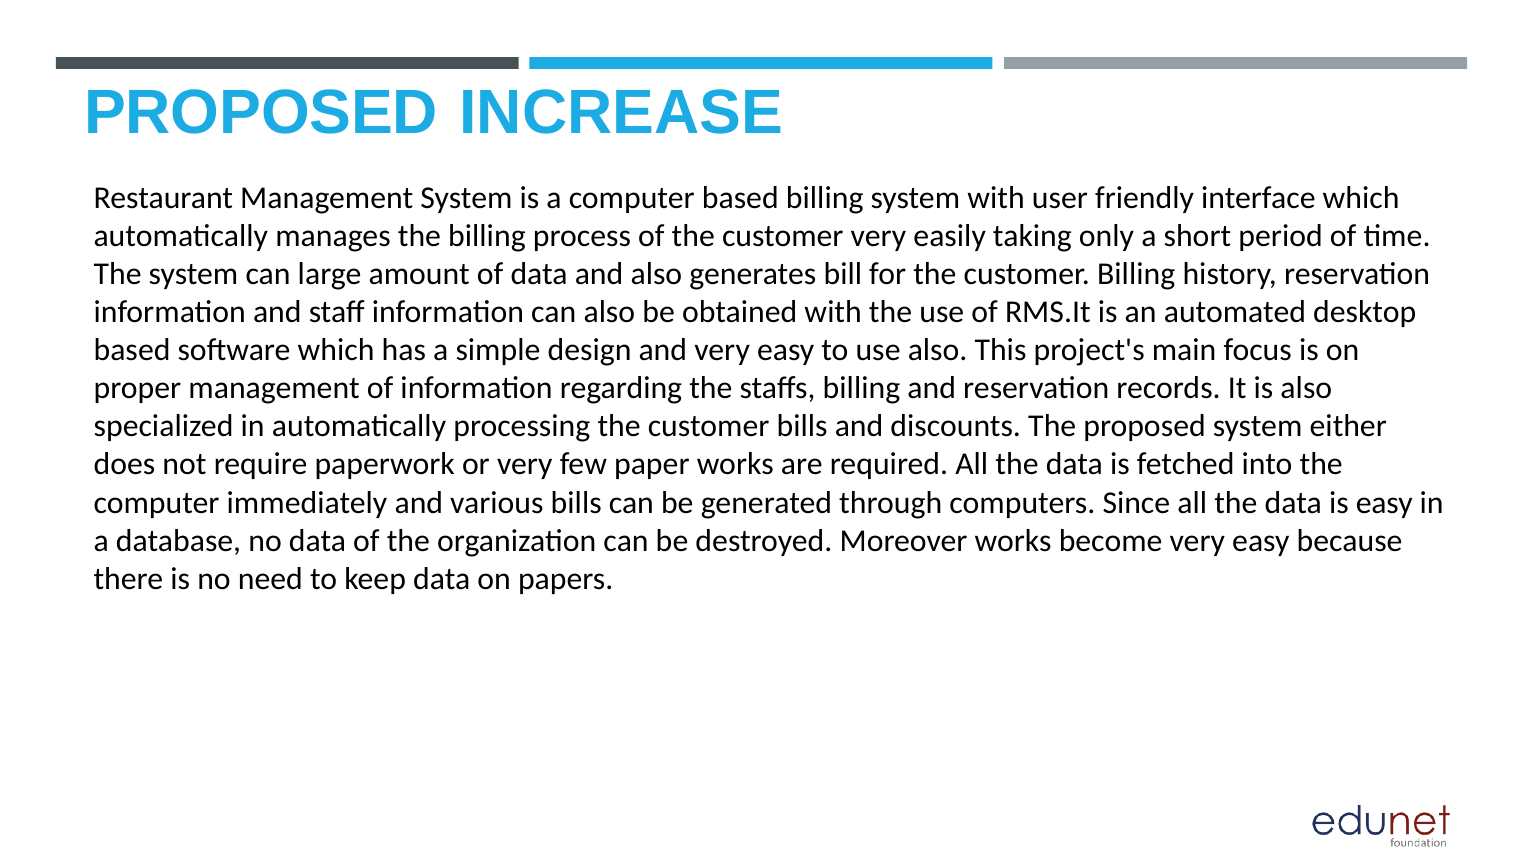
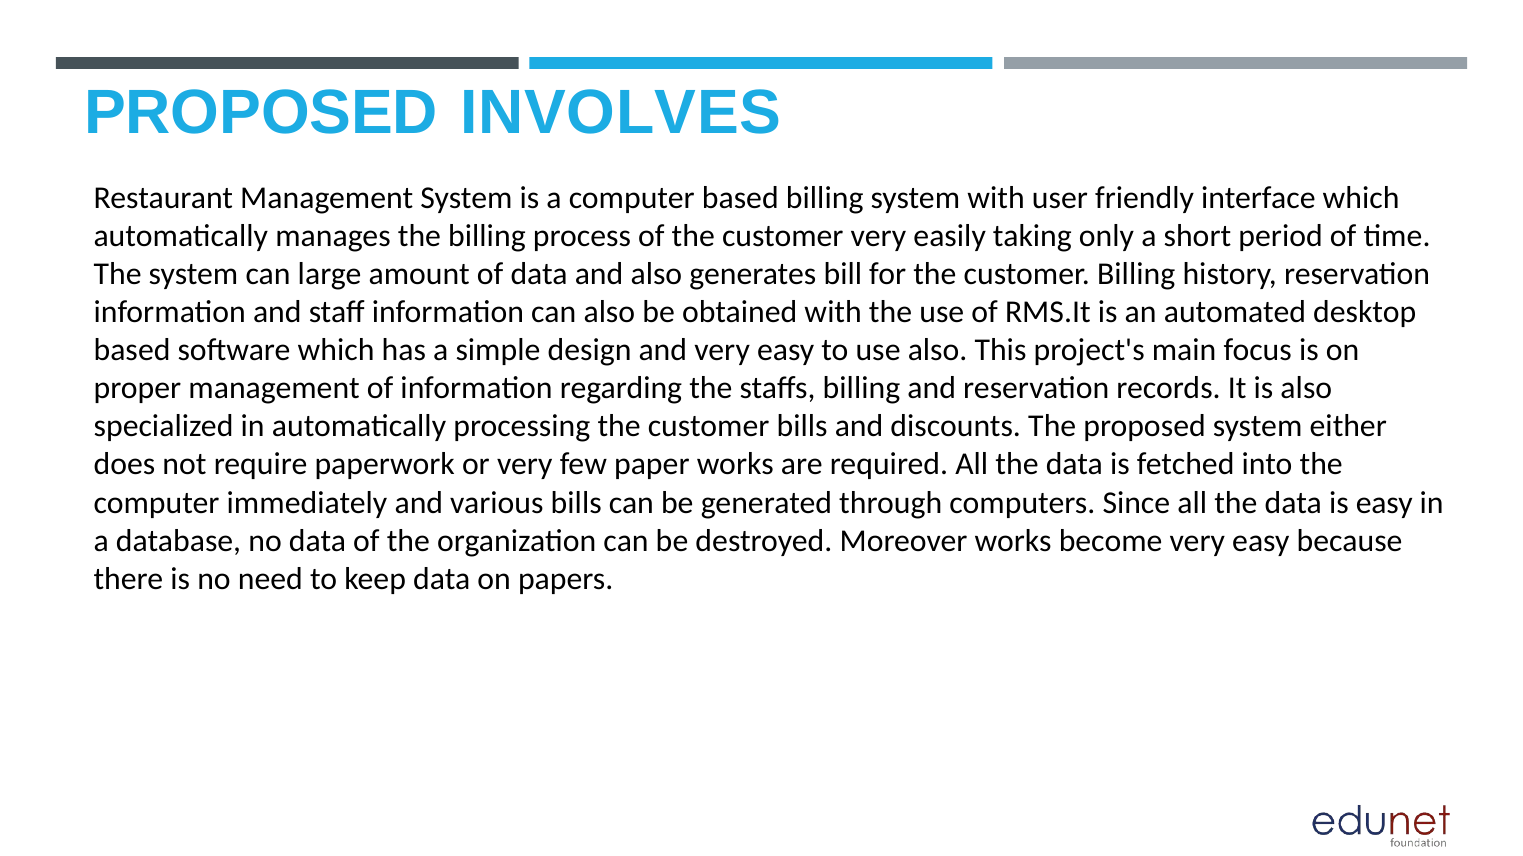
INCREASE: INCREASE -> INVOLVES
